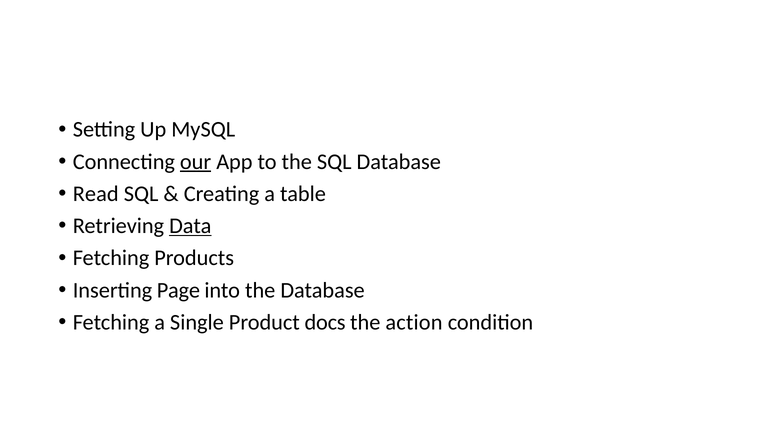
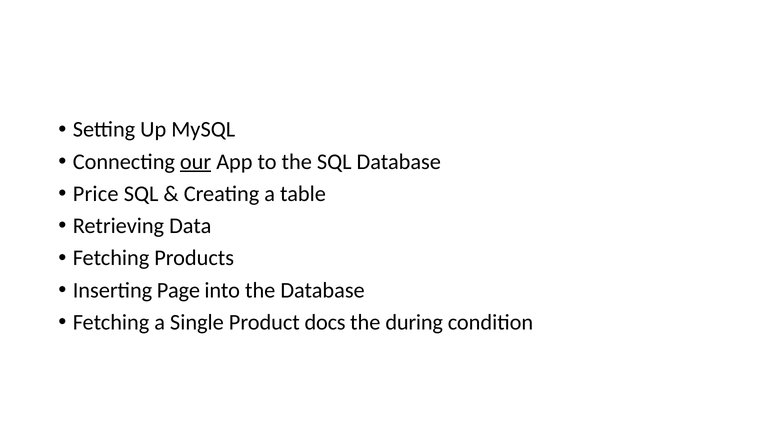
Read: Read -> Price
Data underline: present -> none
action: action -> during
